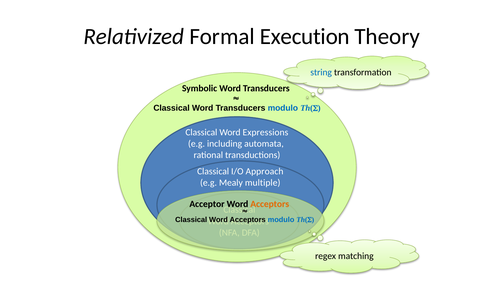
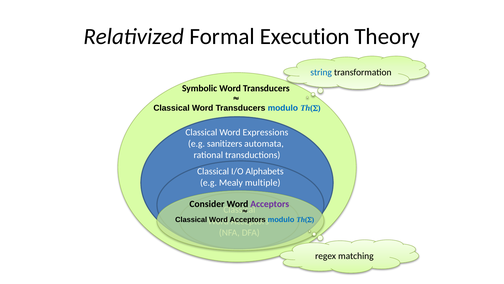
including: including -> sanitizers
Approach: Approach -> Alphabets
Acceptor: Acceptor -> Consider
Acceptors at (270, 204) colour: orange -> purple
